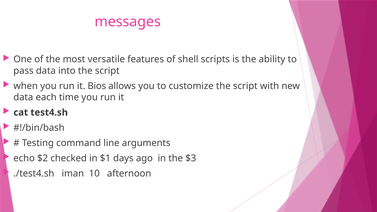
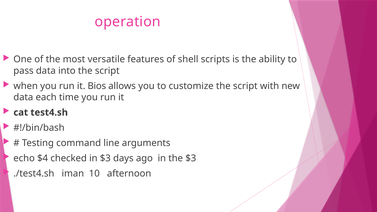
messages: messages -> operation
$2: $2 -> $4
in $1: $1 -> $3
